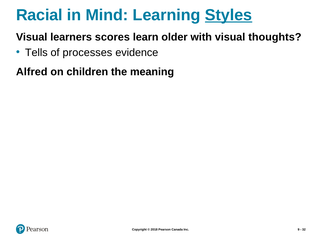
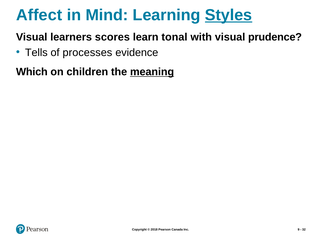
Racial: Racial -> Affect
older: older -> tonal
thoughts: thoughts -> prudence
Alfred: Alfred -> Which
meaning underline: none -> present
